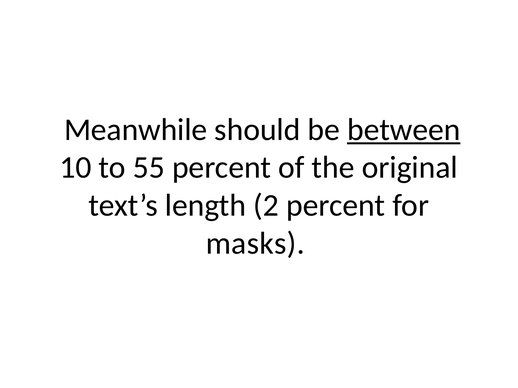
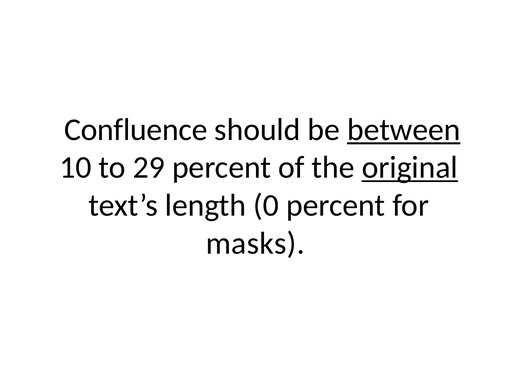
Meanwhile: Meanwhile -> Confluence
55: 55 -> 29
original underline: none -> present
2: 2 -> 0
